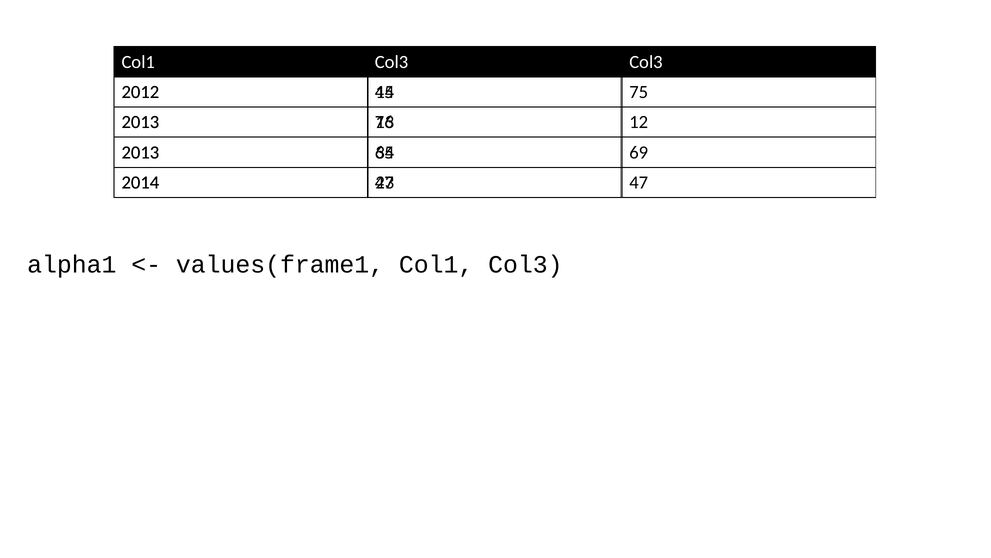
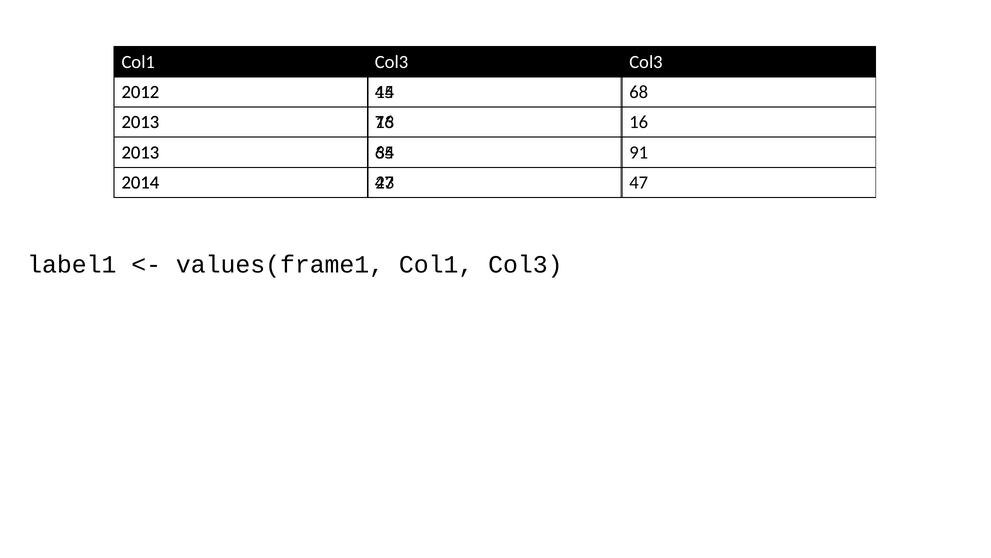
75: 75 -> 68
12: 12 -> 16
69: 69 -> 91
alpha1: alpha1 -> label1
